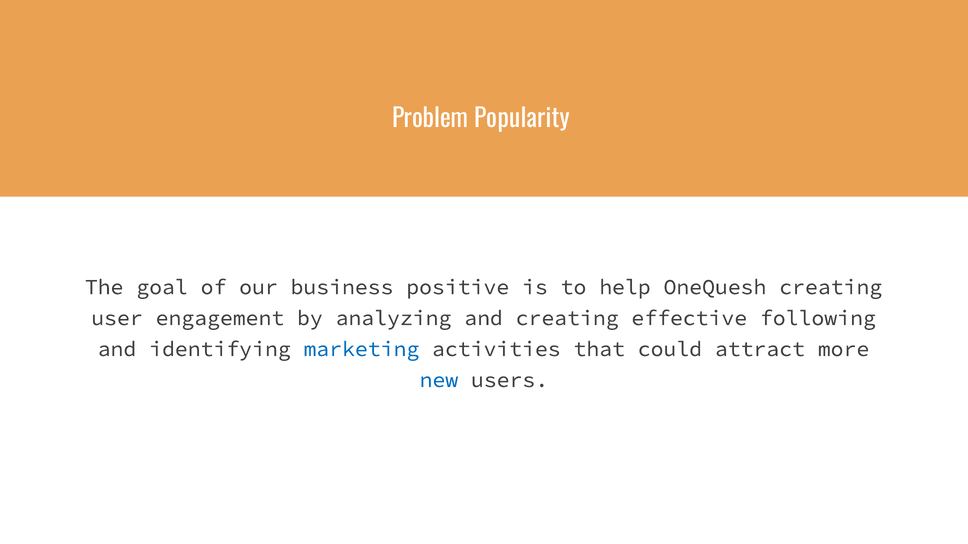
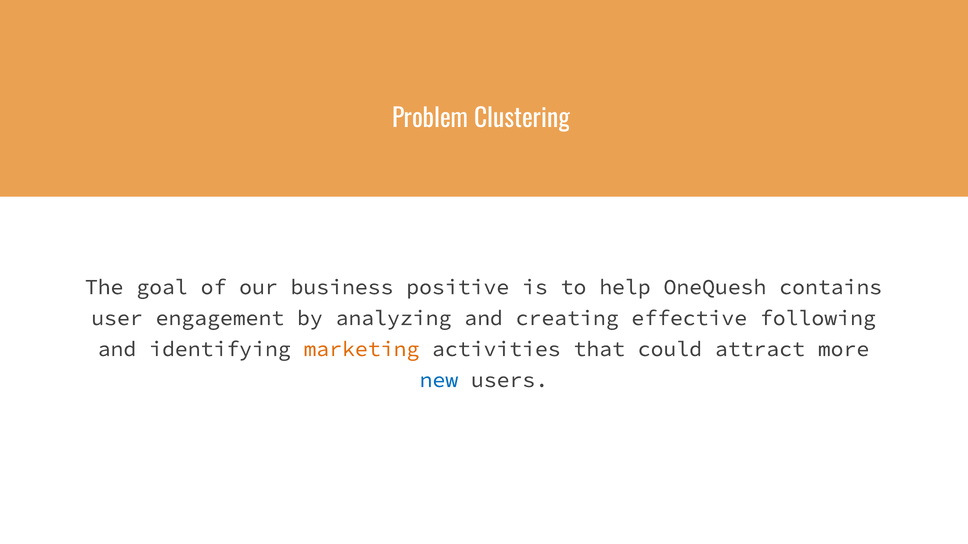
Popularity: Popularity -> Clustering
OneQuesh creating: creating -> contains
marketing colour: blue -> orange
